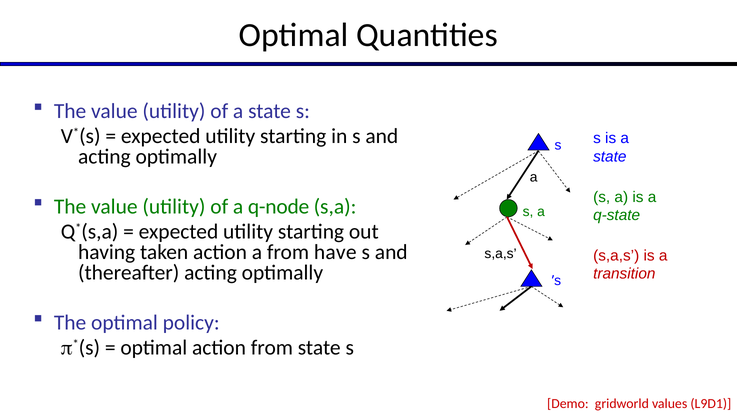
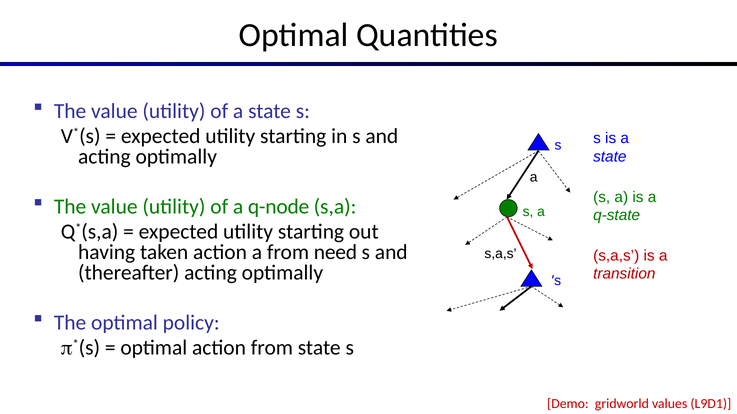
have: have -> need
